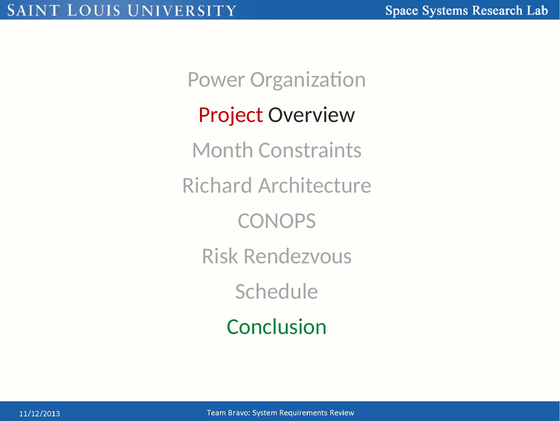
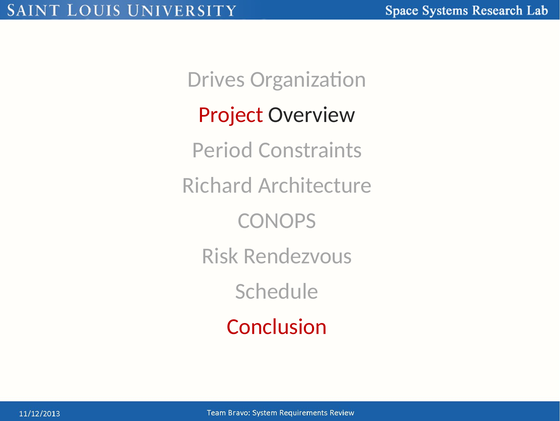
Power: Power -> Drives
Month: Month -> Period
Conclusion colour: green -> red
